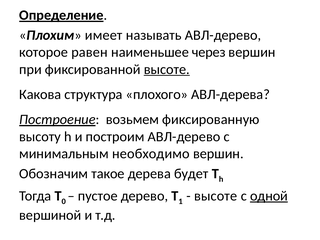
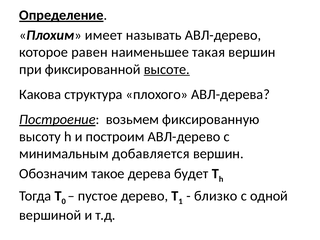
через: через -> такая
необходимо: необходимо -> добавляется
высоте at (216, 196): высоте -> близко
одной underline: present -> none
